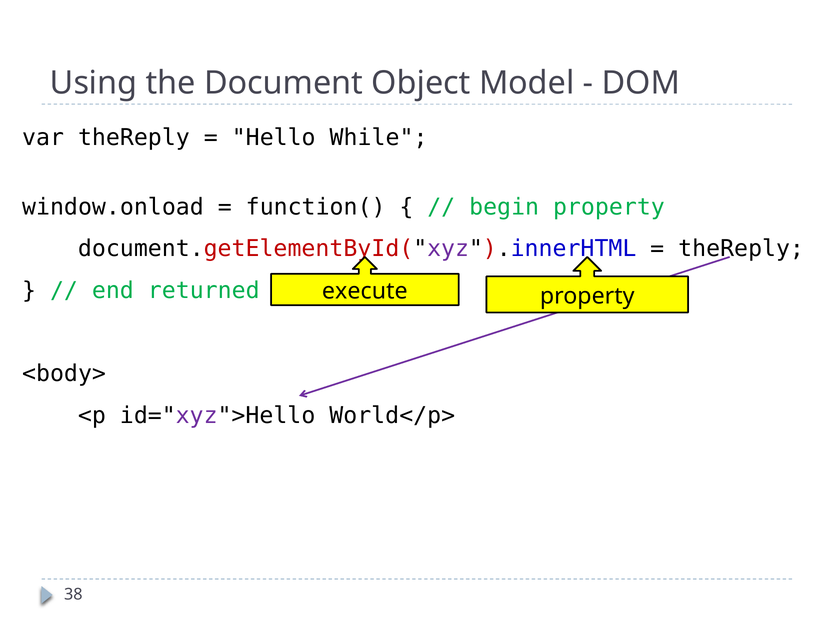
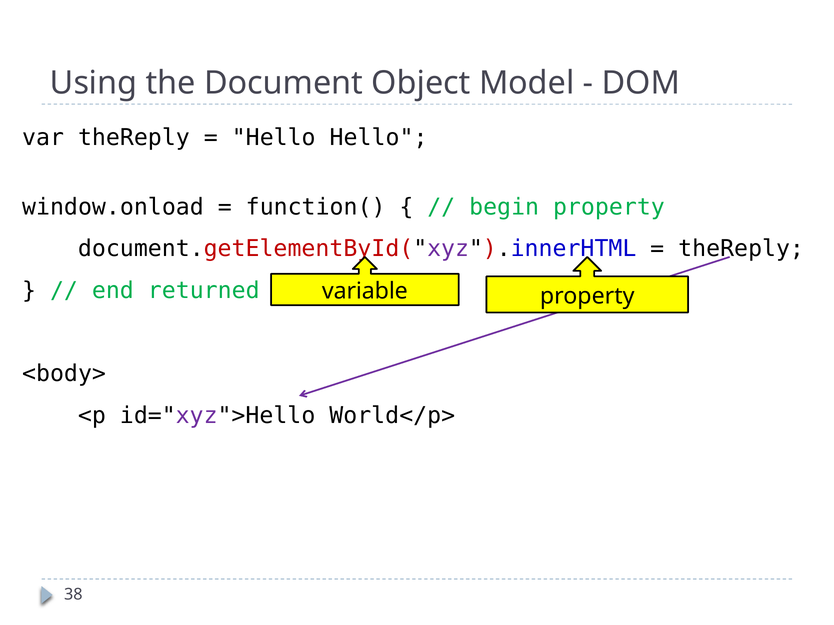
Hello While: While -> Hello
execute: execute -> variable
